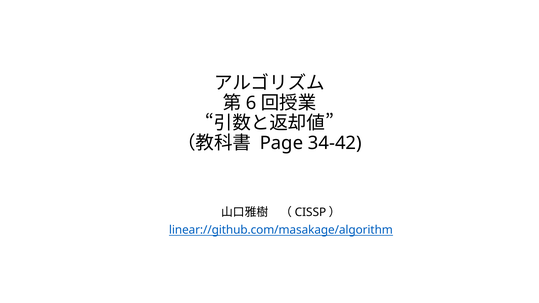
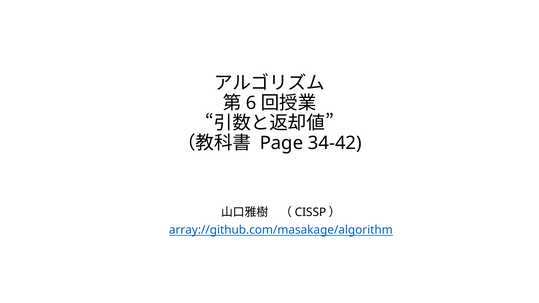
linear://github.com/masakage/algorithm: linear://github.com/masakage/algorithm -> array://github.com/masakage/algorithm
